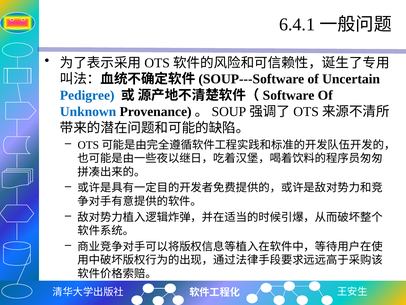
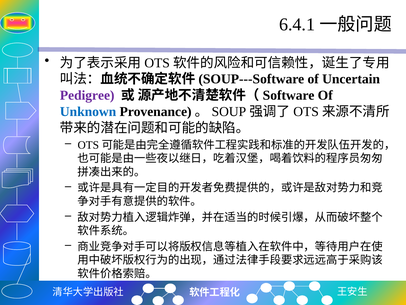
Pedigree colour: blue -> purple
